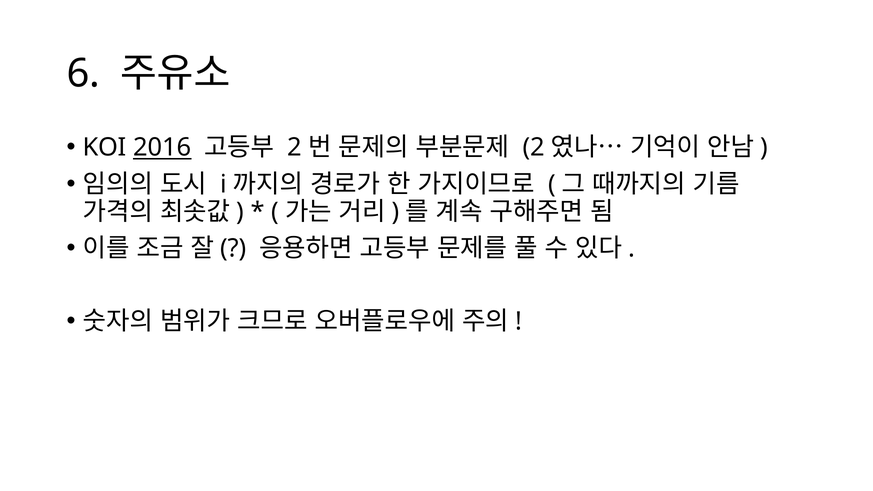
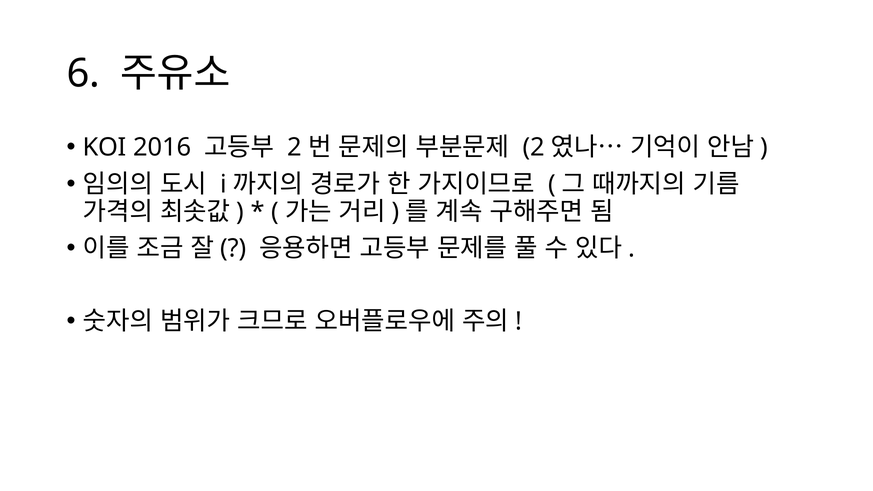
2016 underline: present -> none
